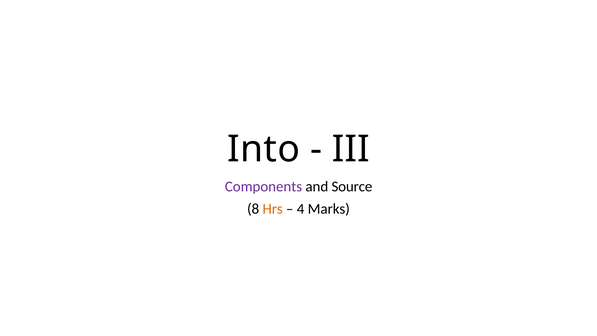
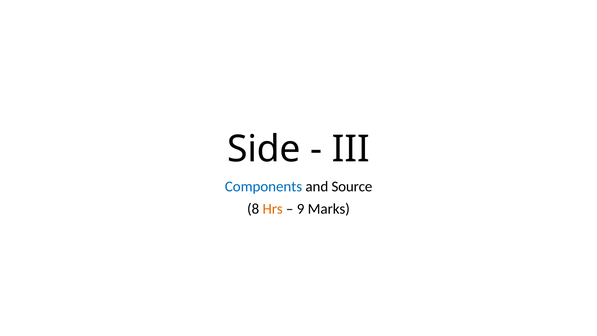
Into: Into -> Side
Components colour: purple -> blue
4: 4 -> 9
